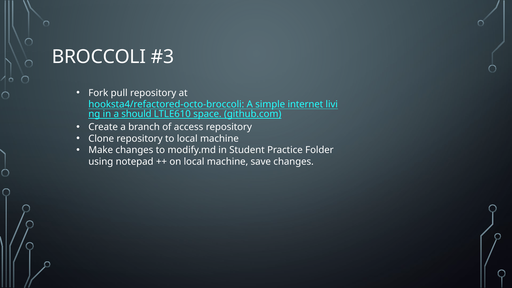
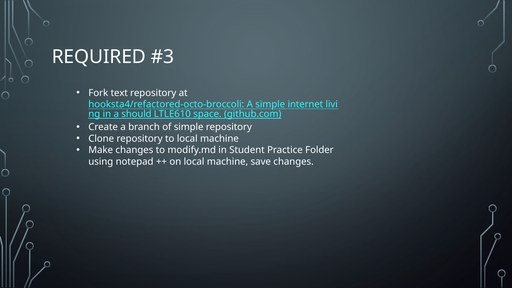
BROCCOLI: BROCCOLI -> REQUIRED
pull: pull -> text
of access: access -> simple
